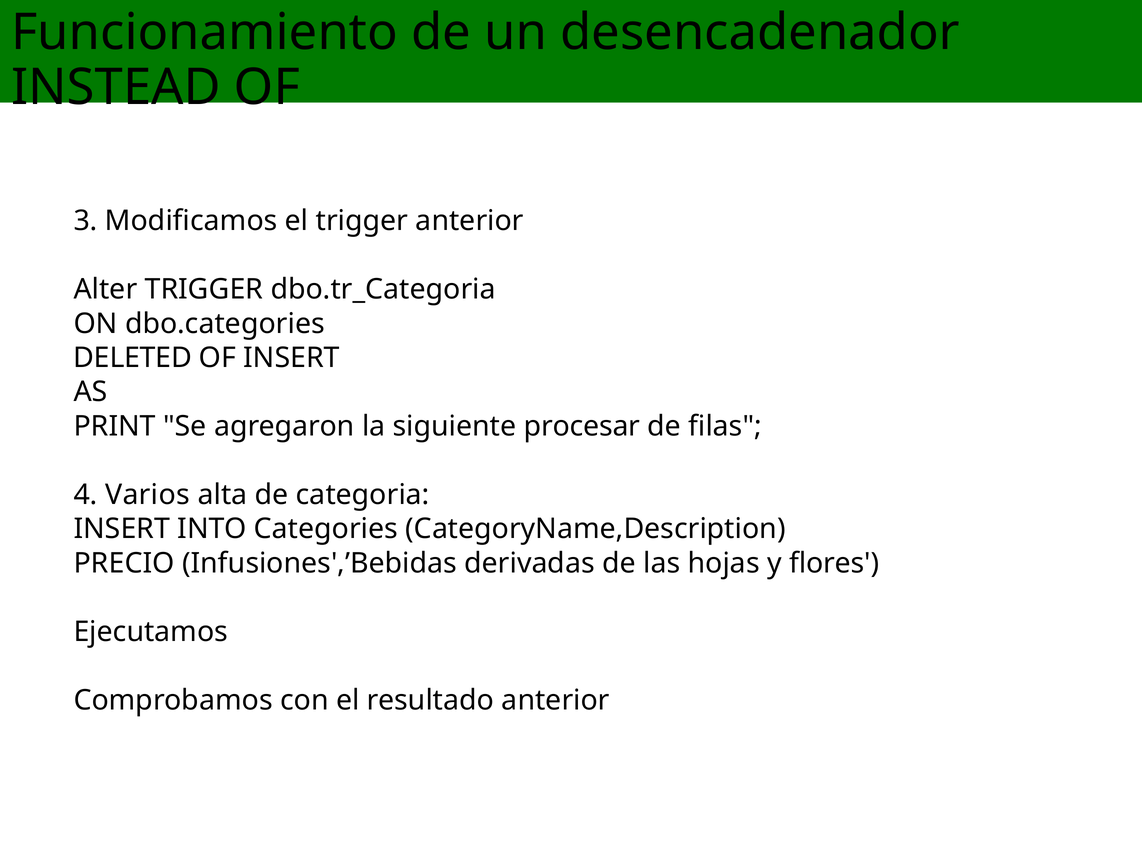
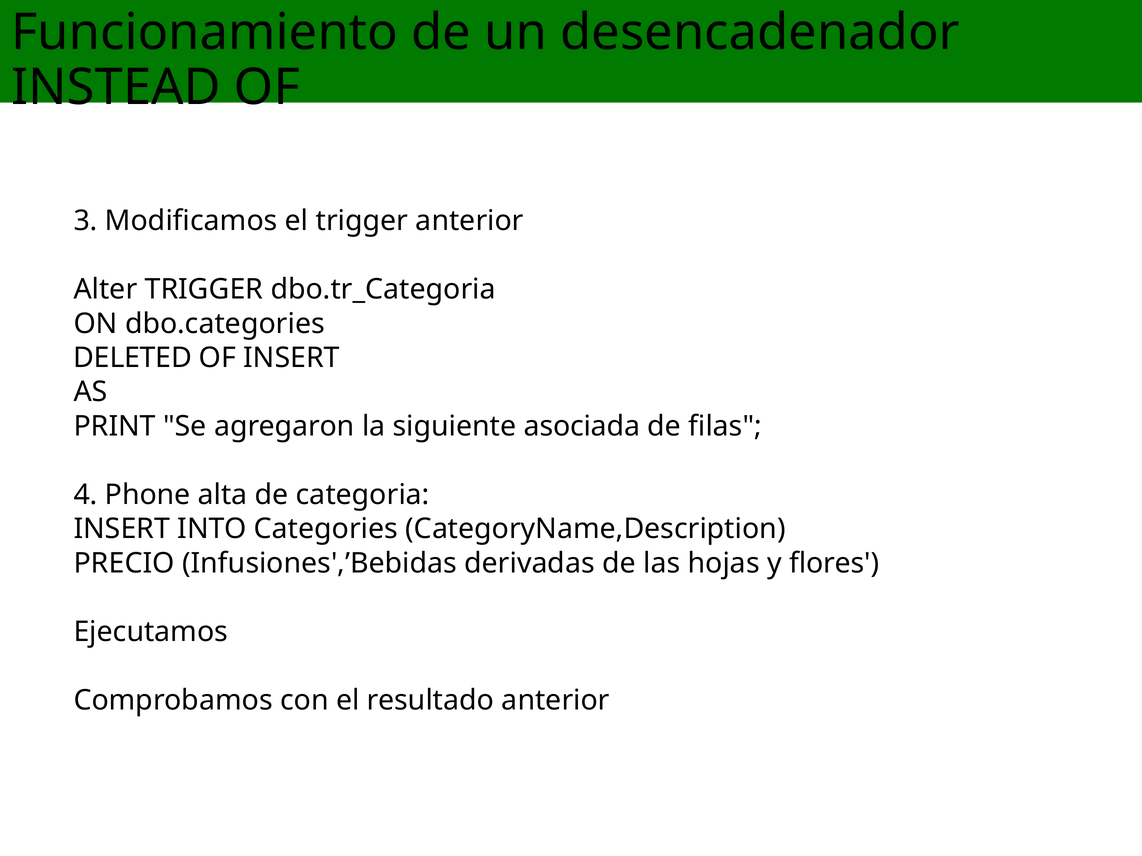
procesar: procesar -> asociada
Varios: Varios -> Phone
